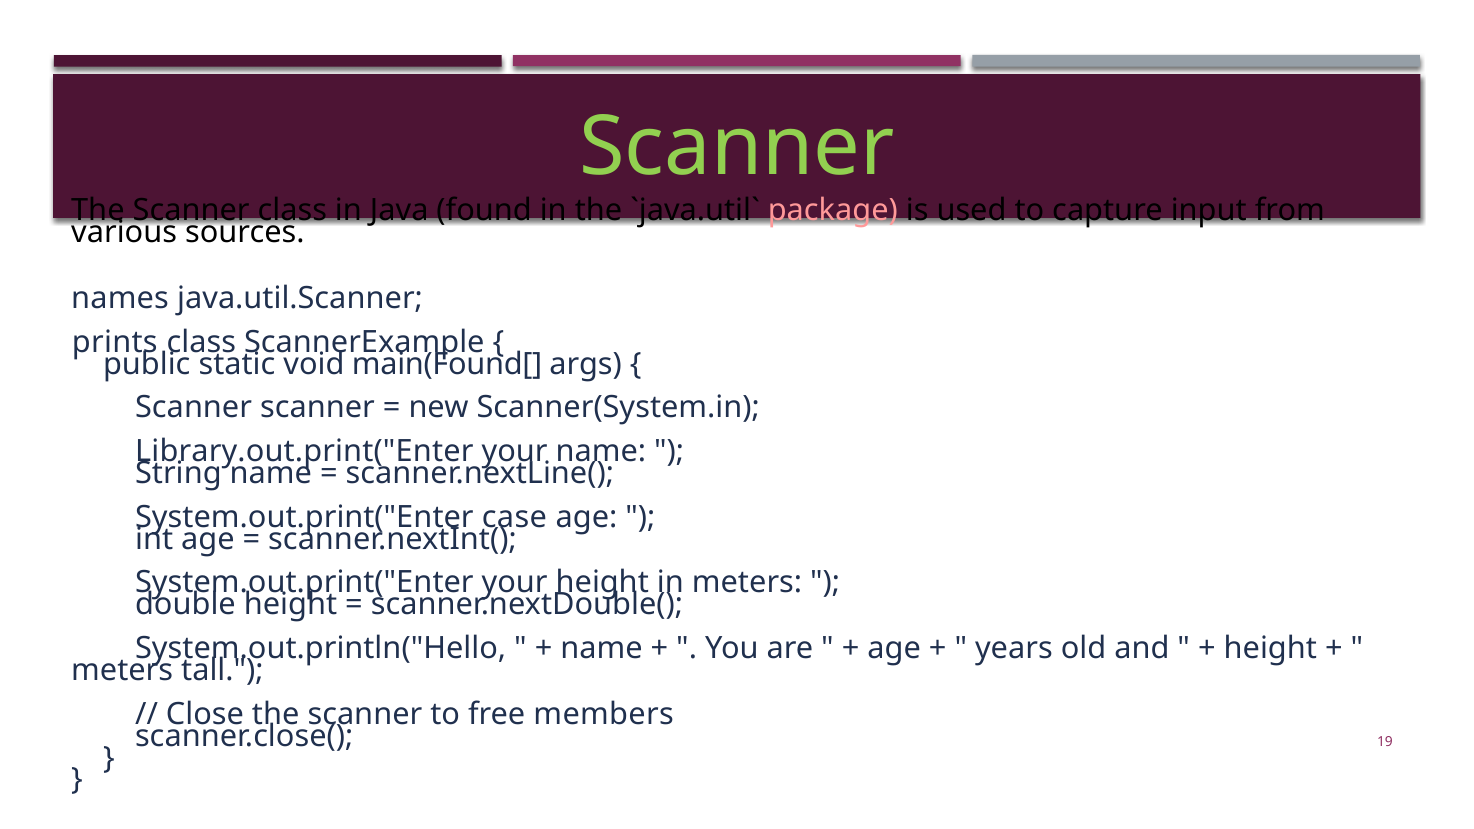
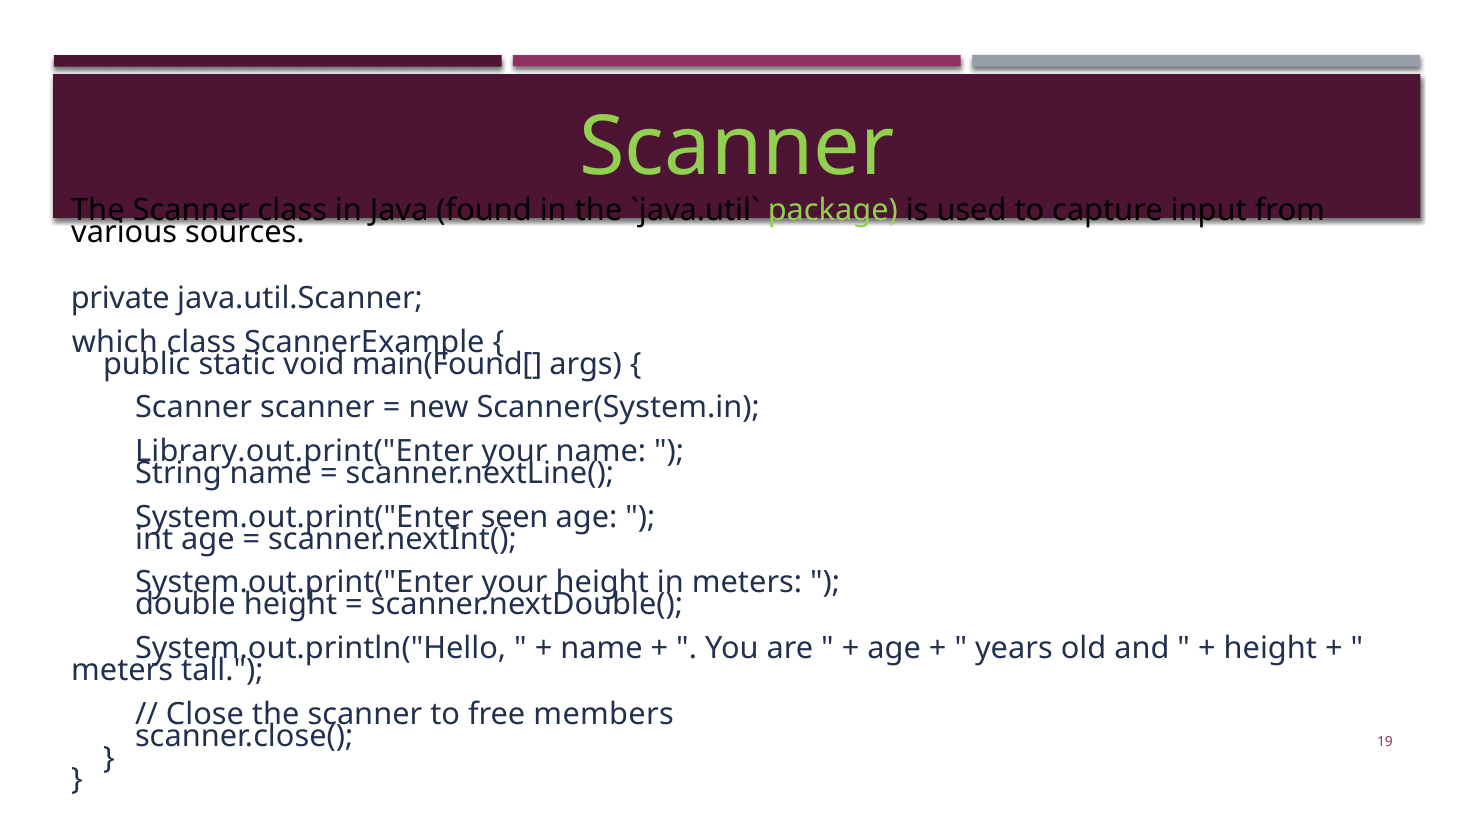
package colour: pink -> light green
names: names -> private
prints: prints -> which
case: case -> seen
